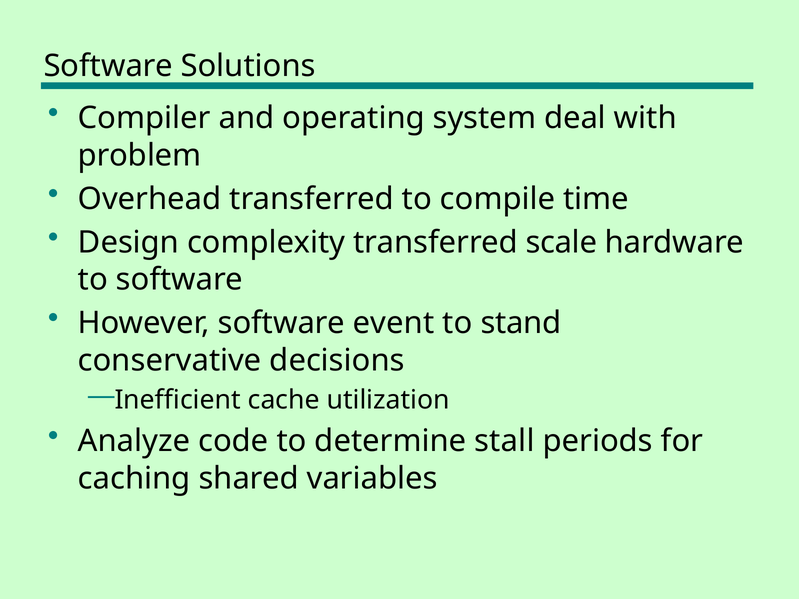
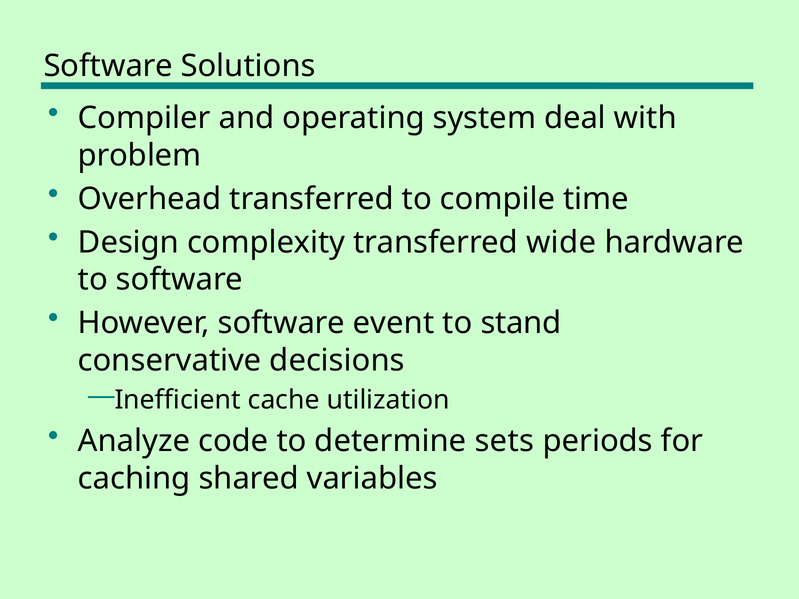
scale: scale -> wide
stall: stall -> sets
